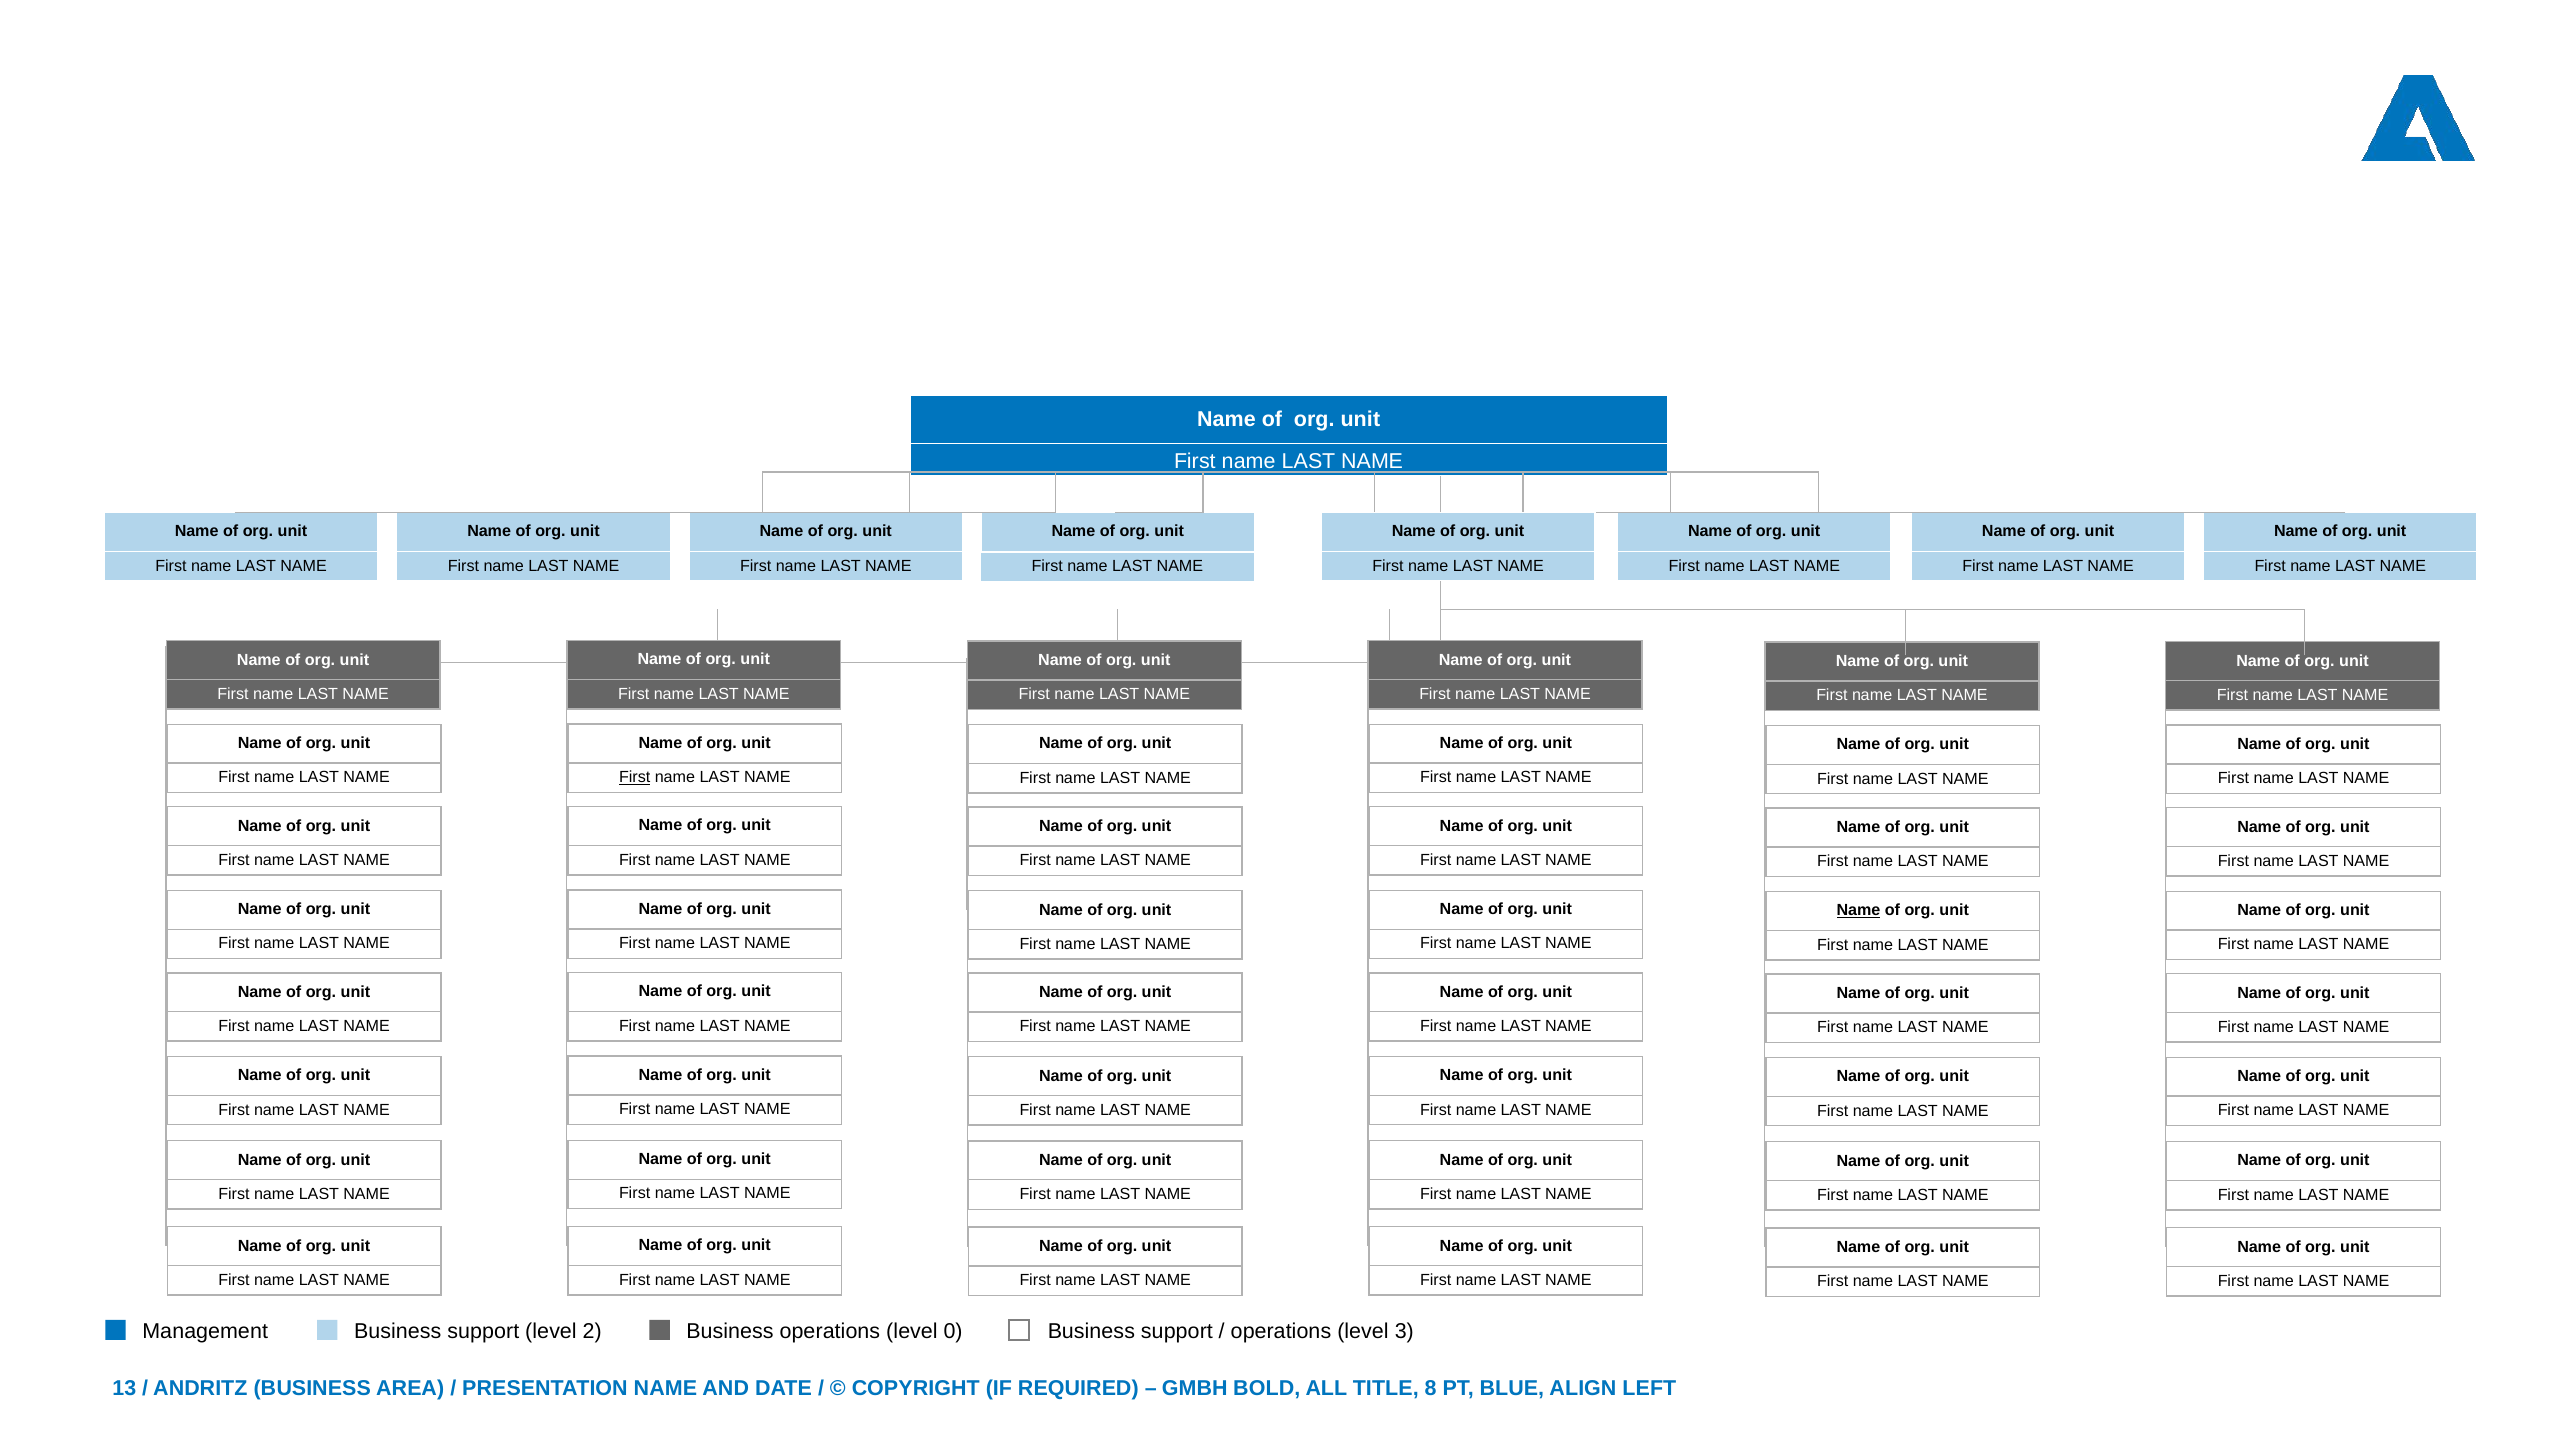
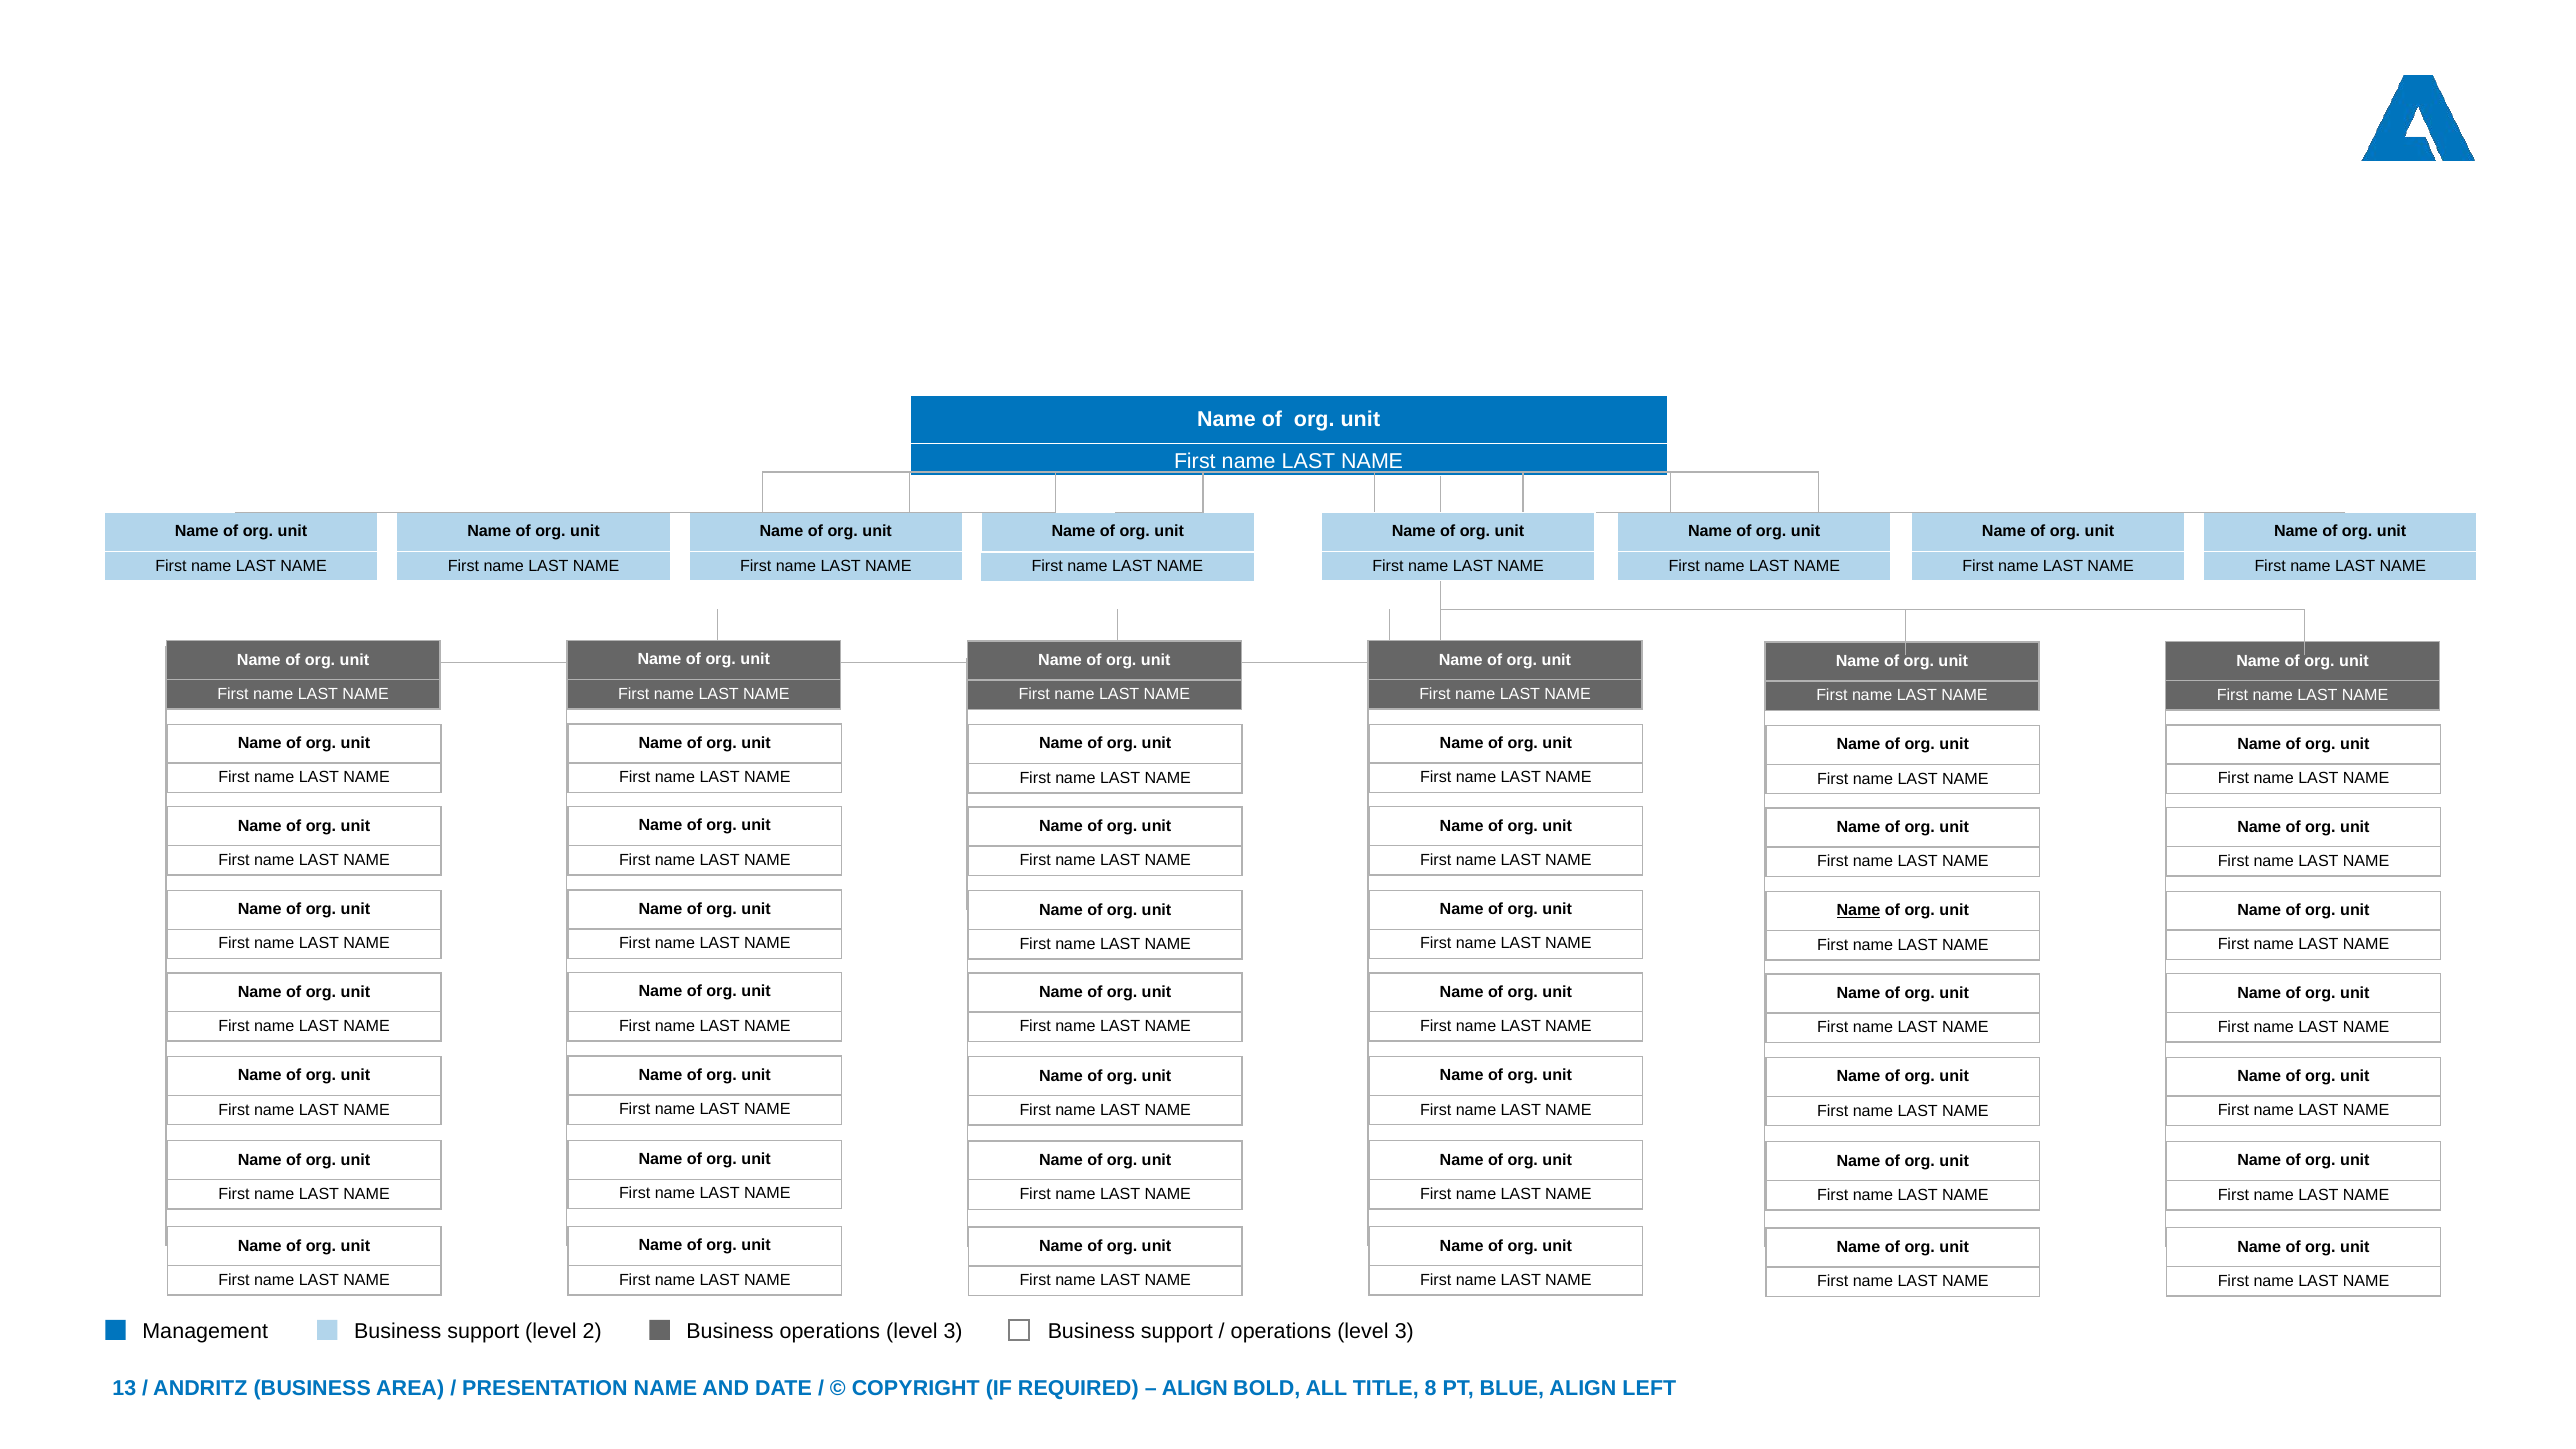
First at (635, 777) underline: present -> none
Business operations level 0: 0 -> 3
GMBH at (1195, 1388): GMBH -> ALIGN
